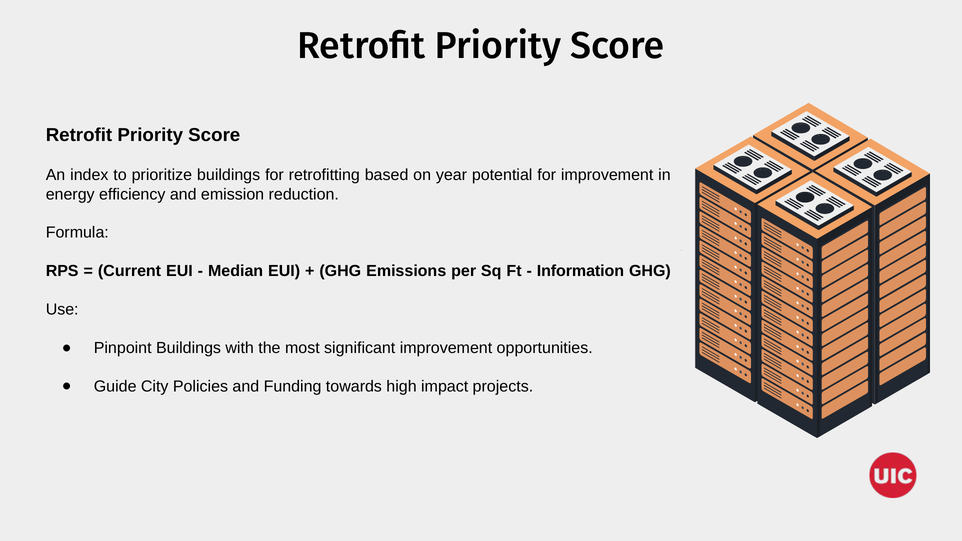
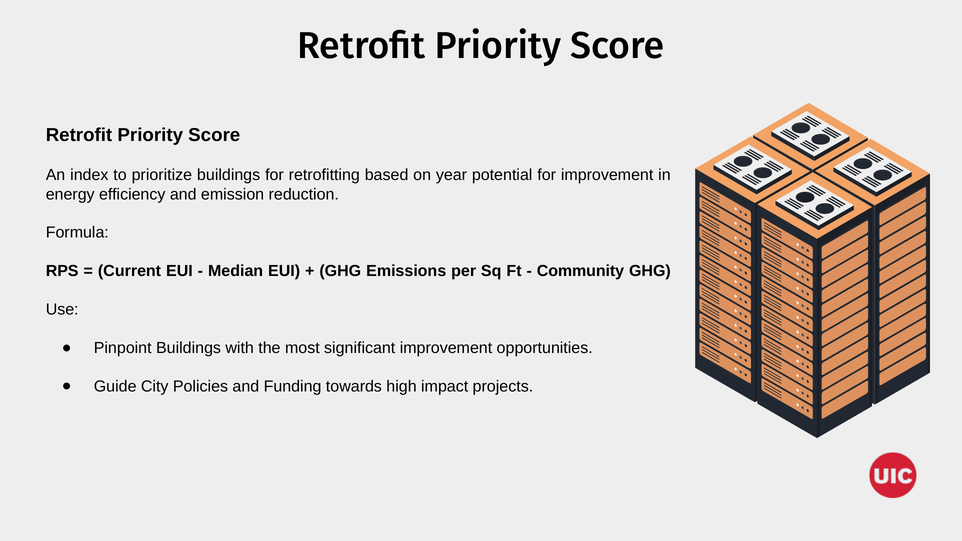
Information: Information -> Community
